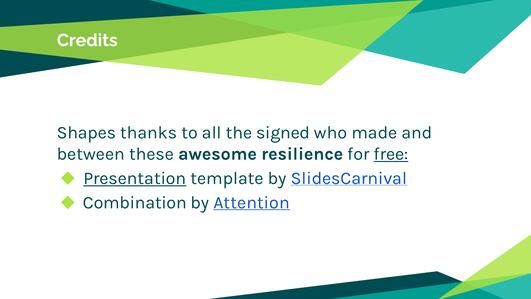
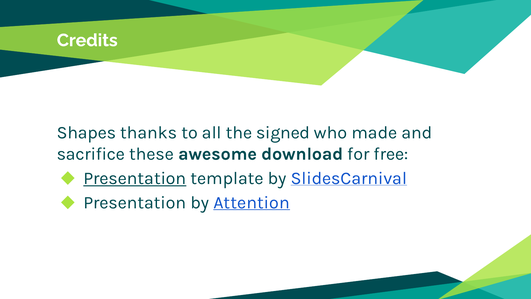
between: between -> sacrifice
resilience: resilience -> download
free underline: present -> none
Combination at (135, 203): Combination -> Presentation
